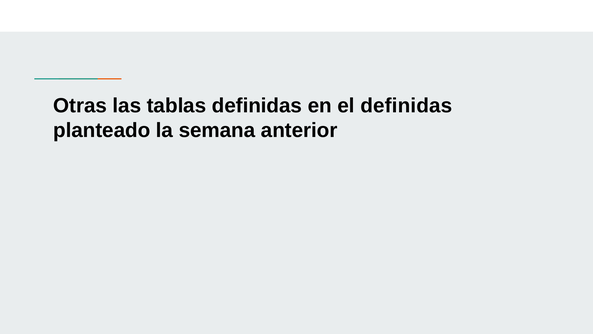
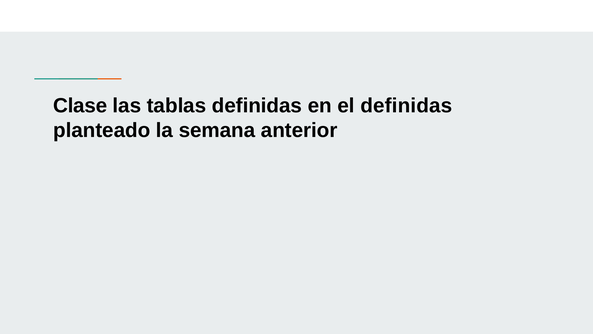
Otras: Otras -> Clase
